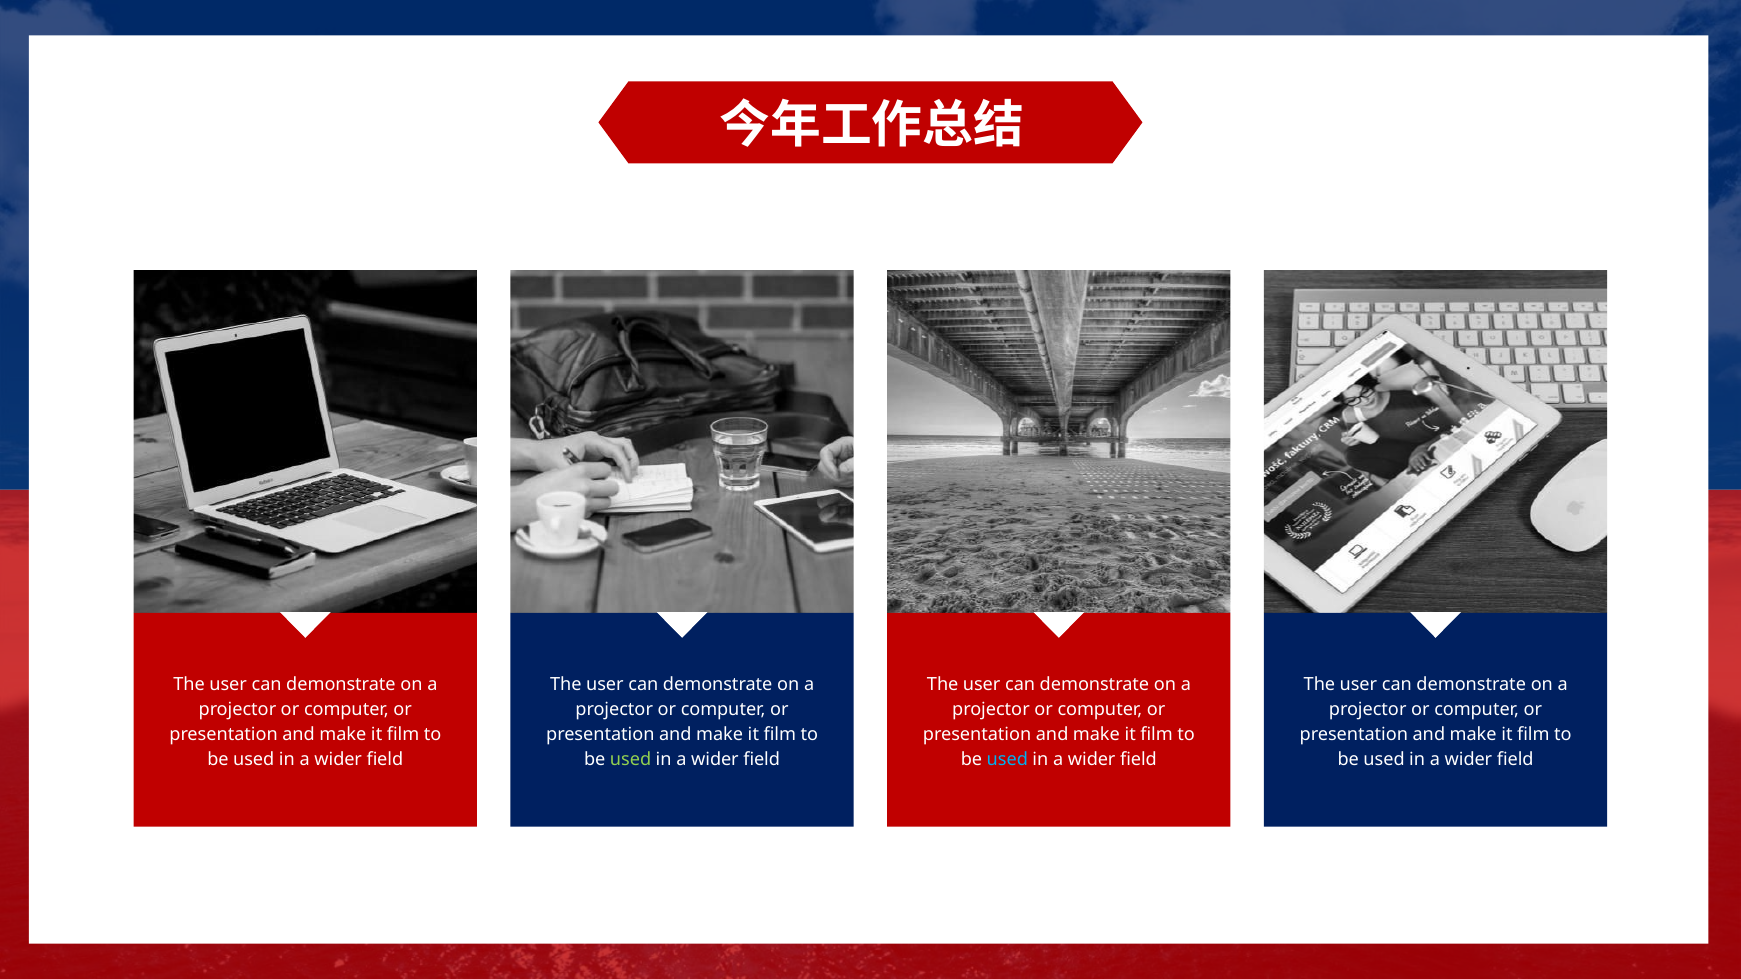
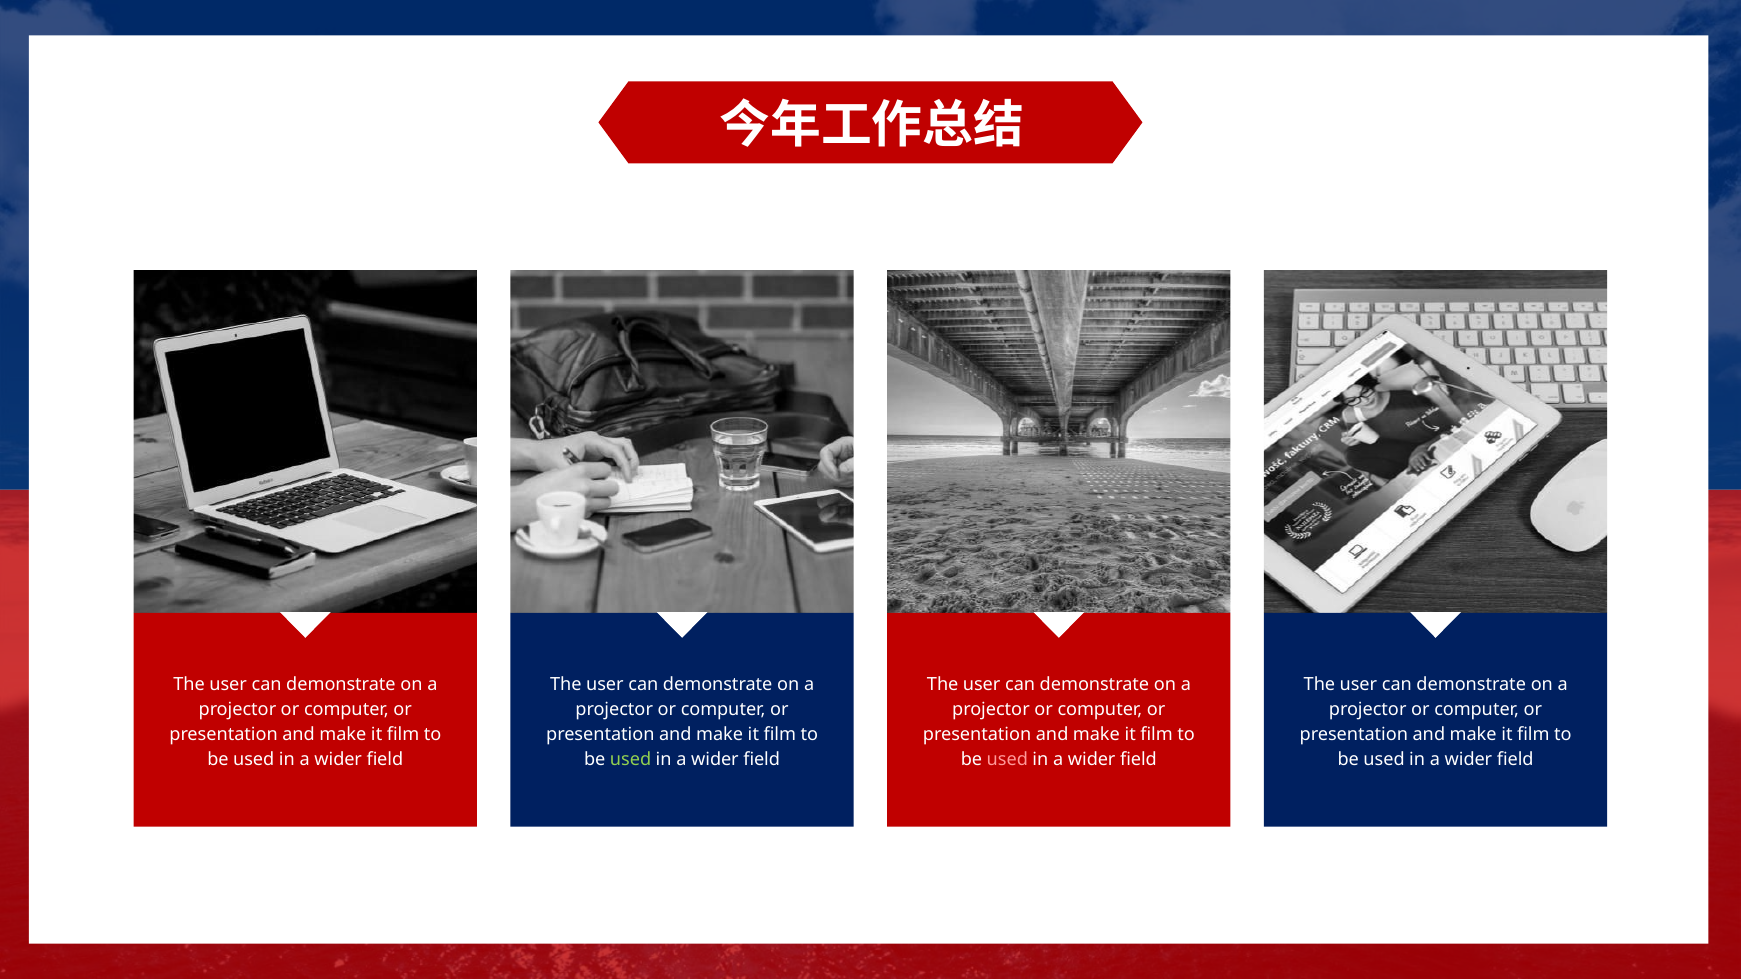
used at (1007, 759) colour: light blue -> pink
